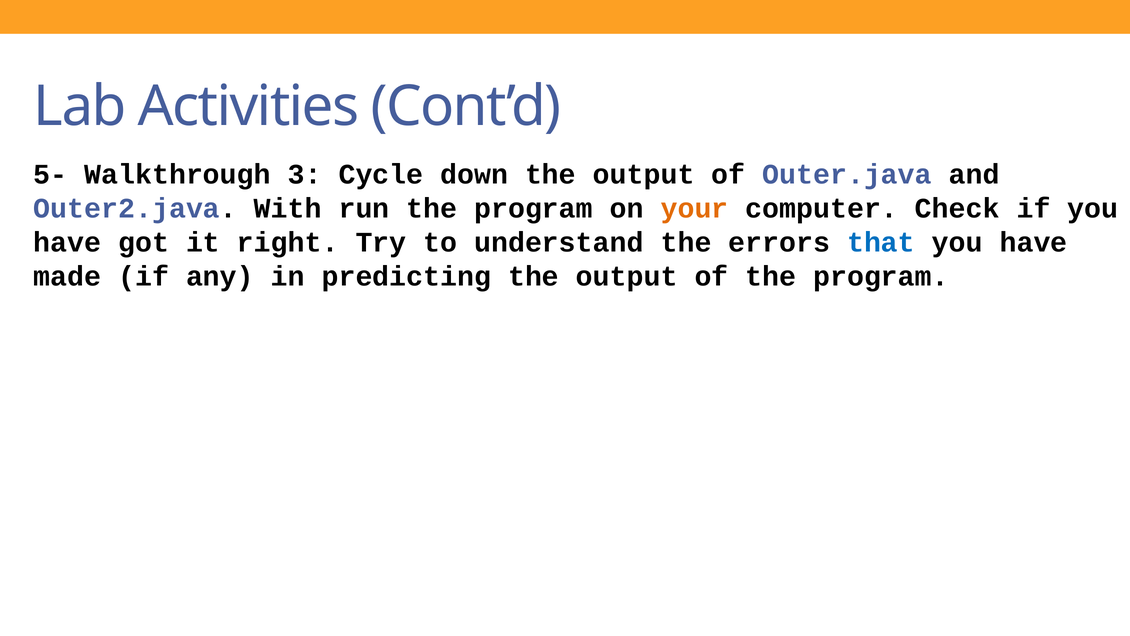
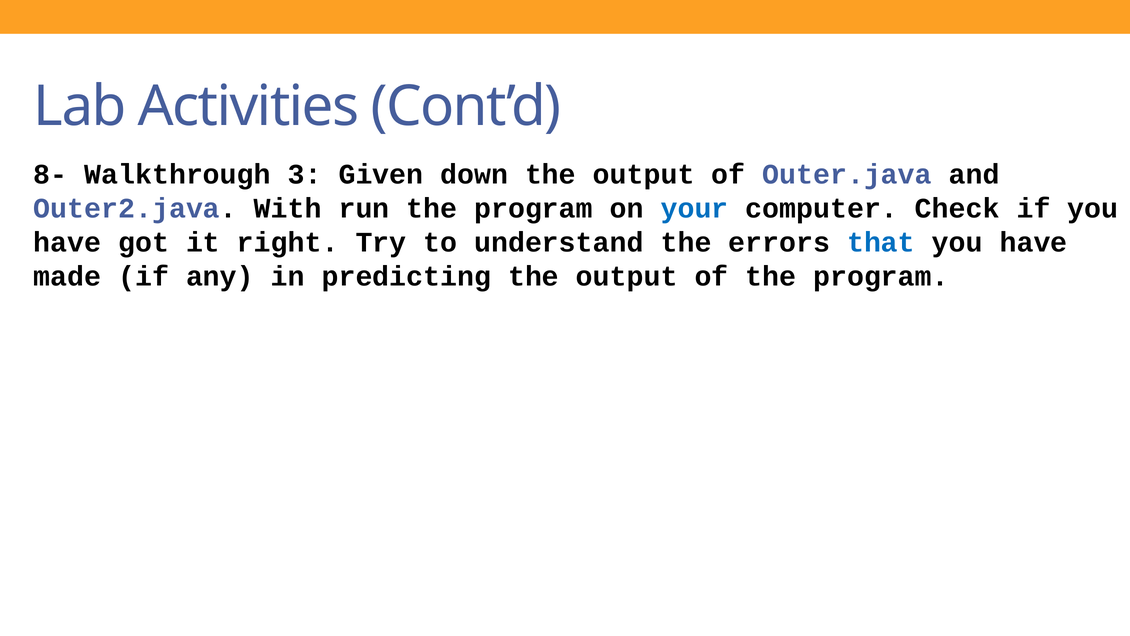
5-: 5- -> 8-
Cycle: Cycle -> Given
your colour: orange -> blue
